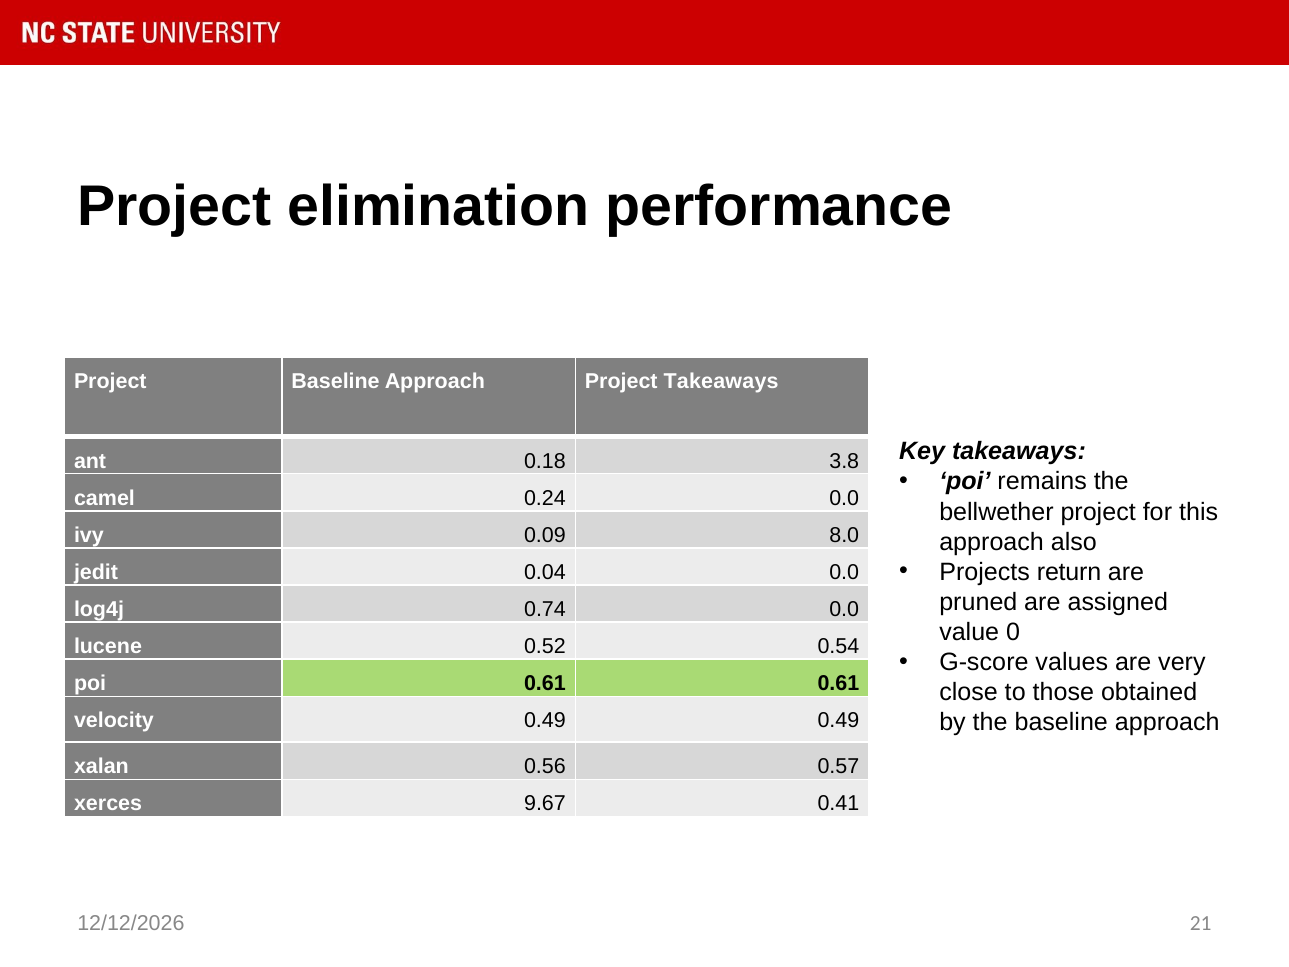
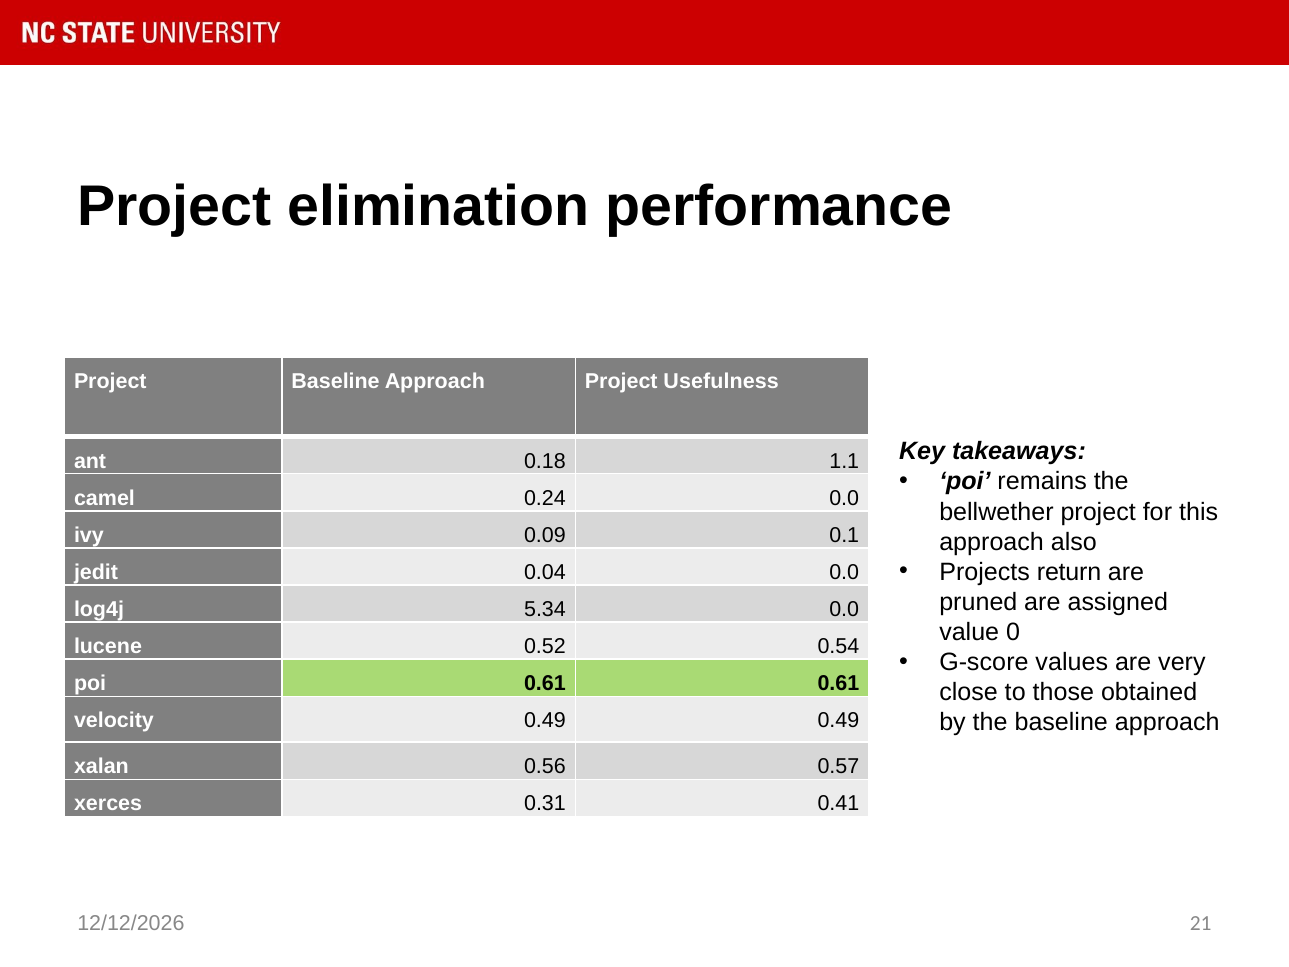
Project Takeaways: Takeaways -> Usefulness
3.8: 3.8 -> 1.1
8.0: 8.0 -> 0.1
0.74: 0.74 -> 5.34
9.67: 9.67 -> 0.31
